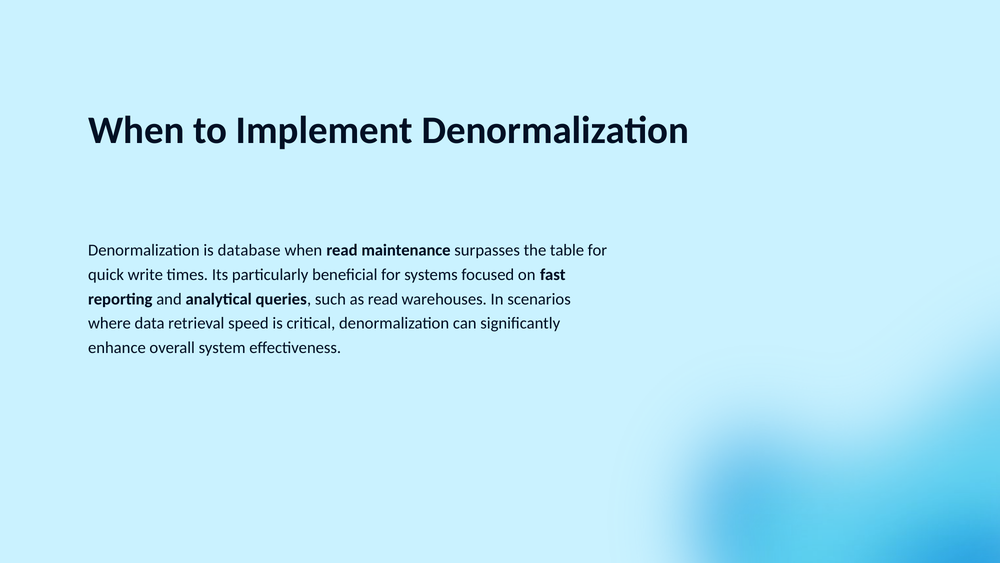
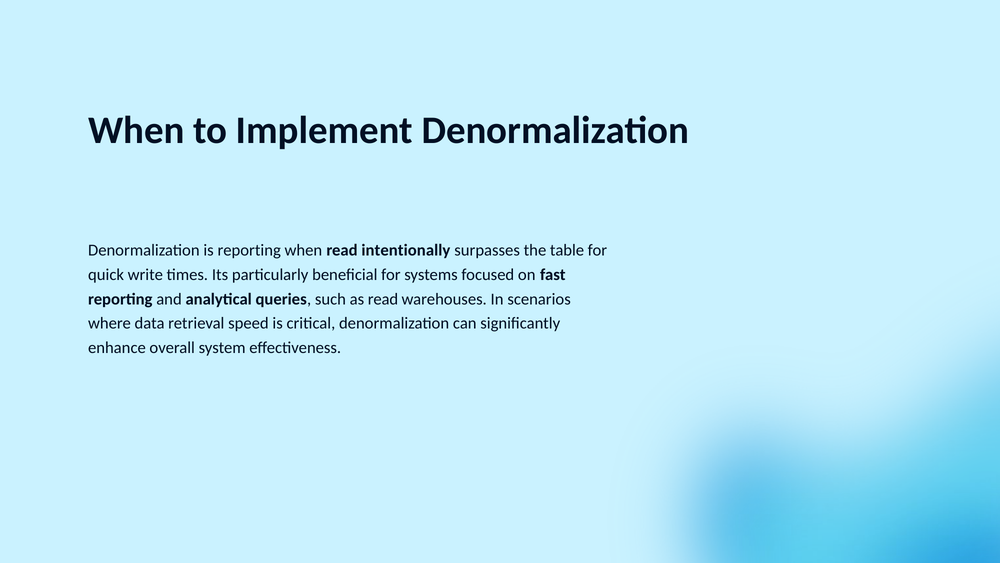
is database: database -> reporting
maintenance: maintenance -> intentionally
